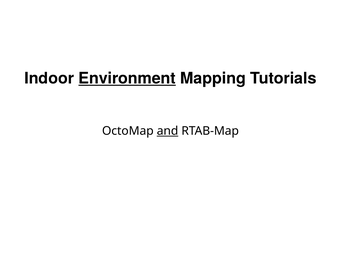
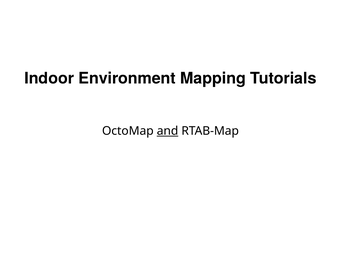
Environment underline: present -> none
